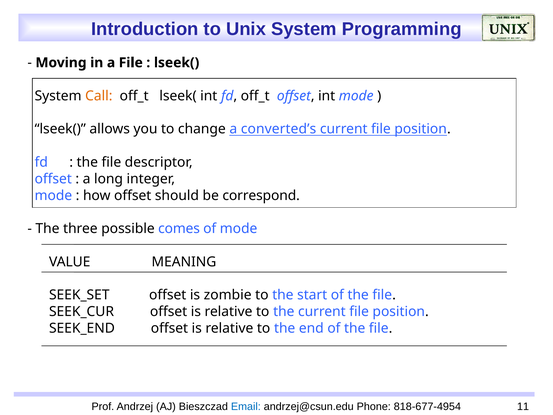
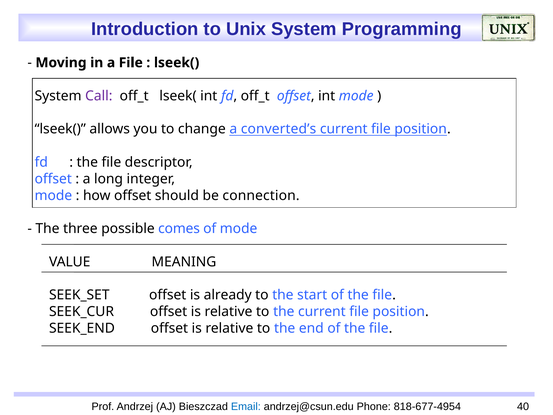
Call colour: orange -> purple
correspond: correspond -> connection
zombie: zombie -> already
11: 11 -> 40
